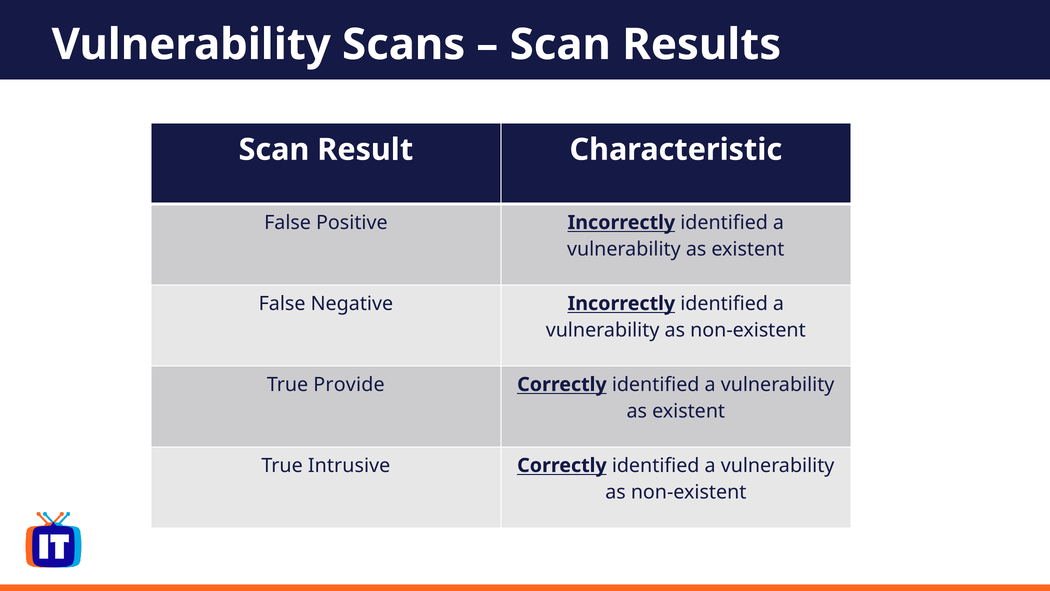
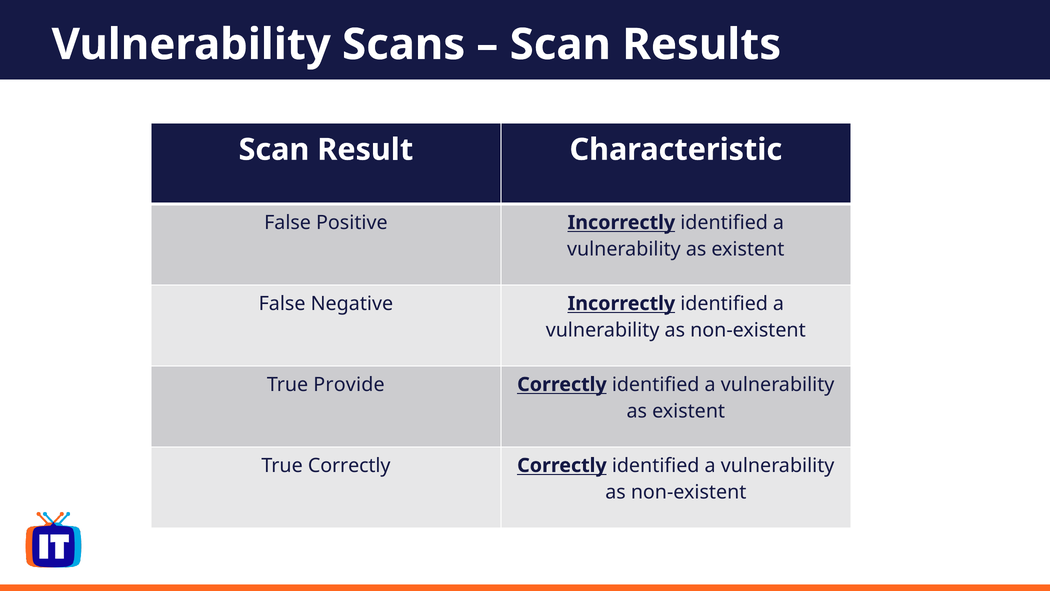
True Intrusive: Intrusive -> Correctly
